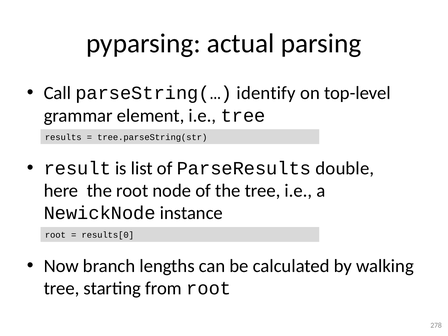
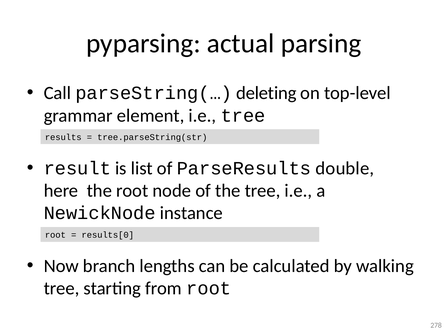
identify: identify -> deleting
